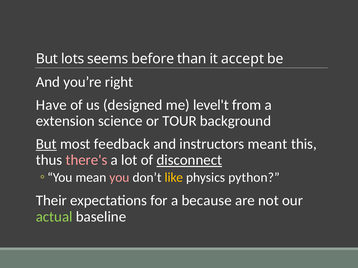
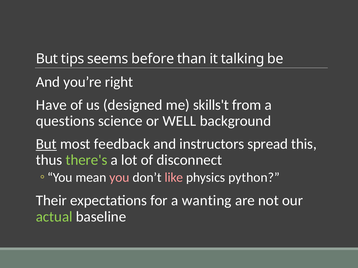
lots: lots -> tips
accept: accept -> talking
level't: level't -> skills't
extension: extension -> questions
TOUR: TOUR -> WELL
meant: meant -> spread
there's colour: pink -> light green
disconnect underline: present -> none
like colour: yellow -> pink
because: because -> wanting
